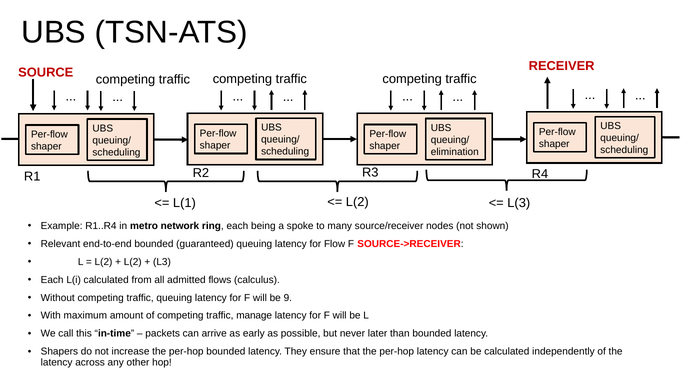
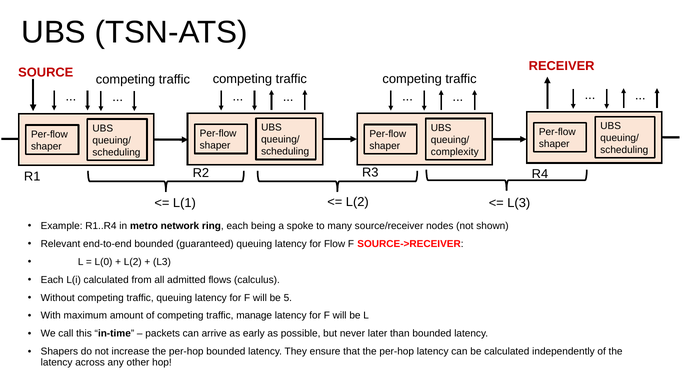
elimination: elimination -> complexity
L(2 at (104, 262): L(2 -> L(0
9: 9 -> 5
